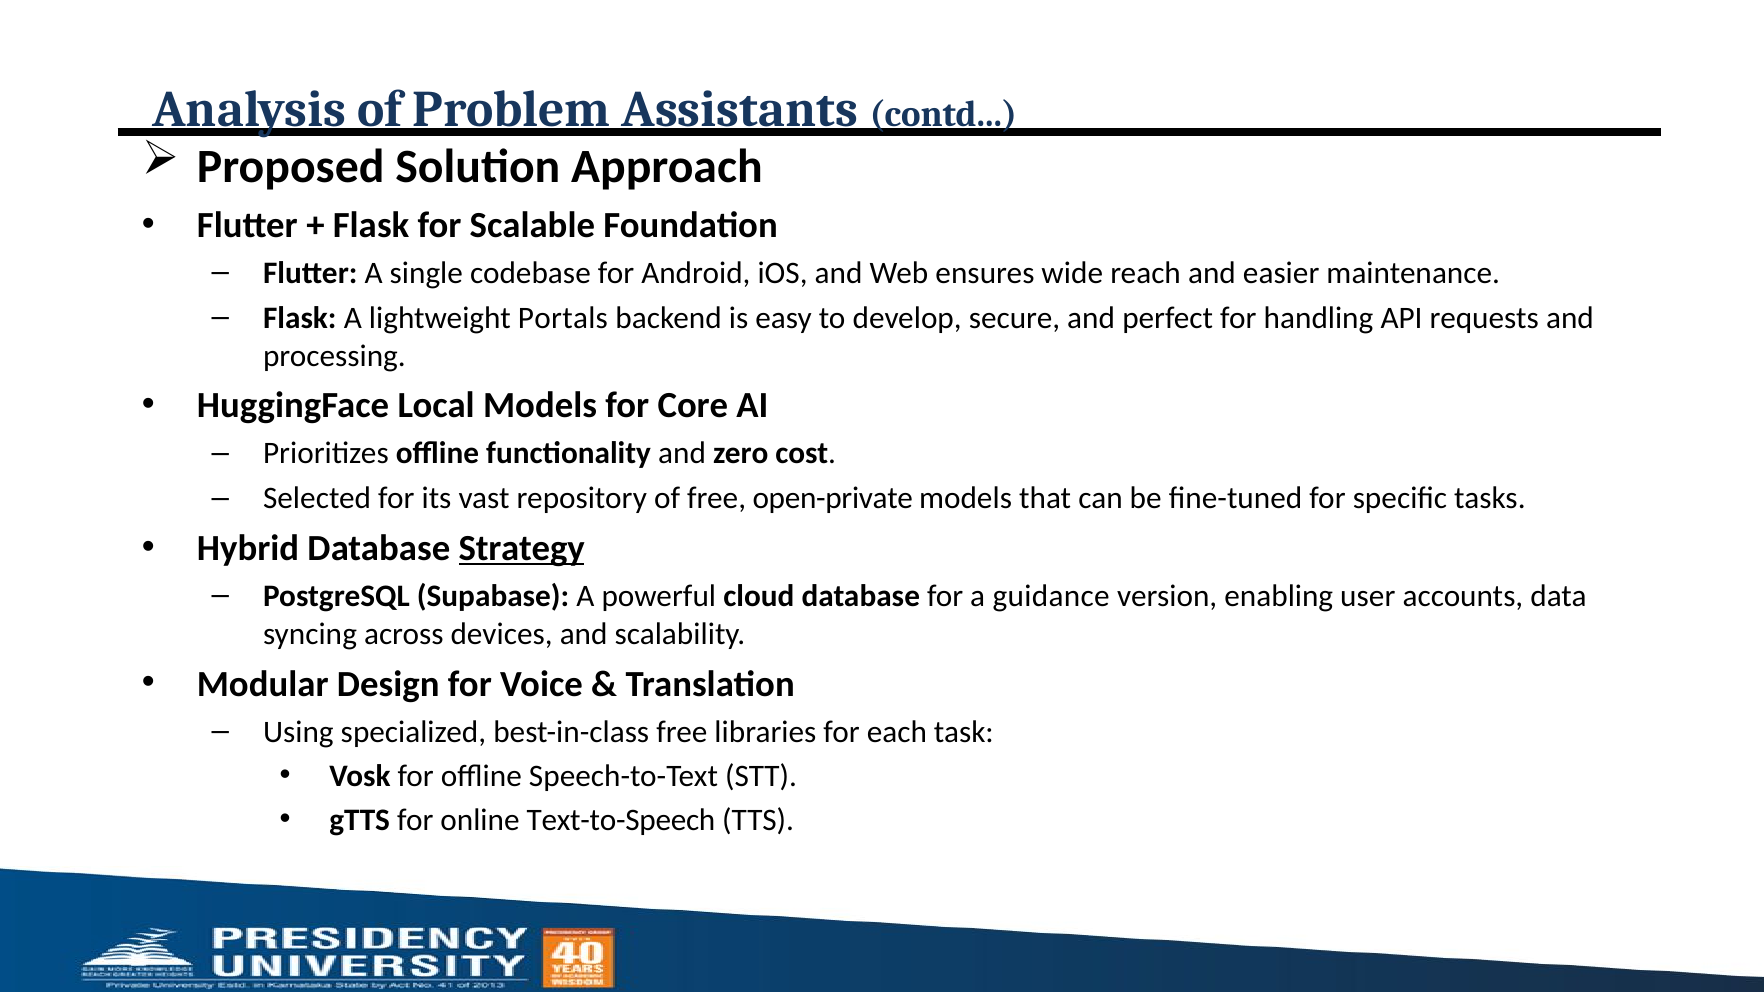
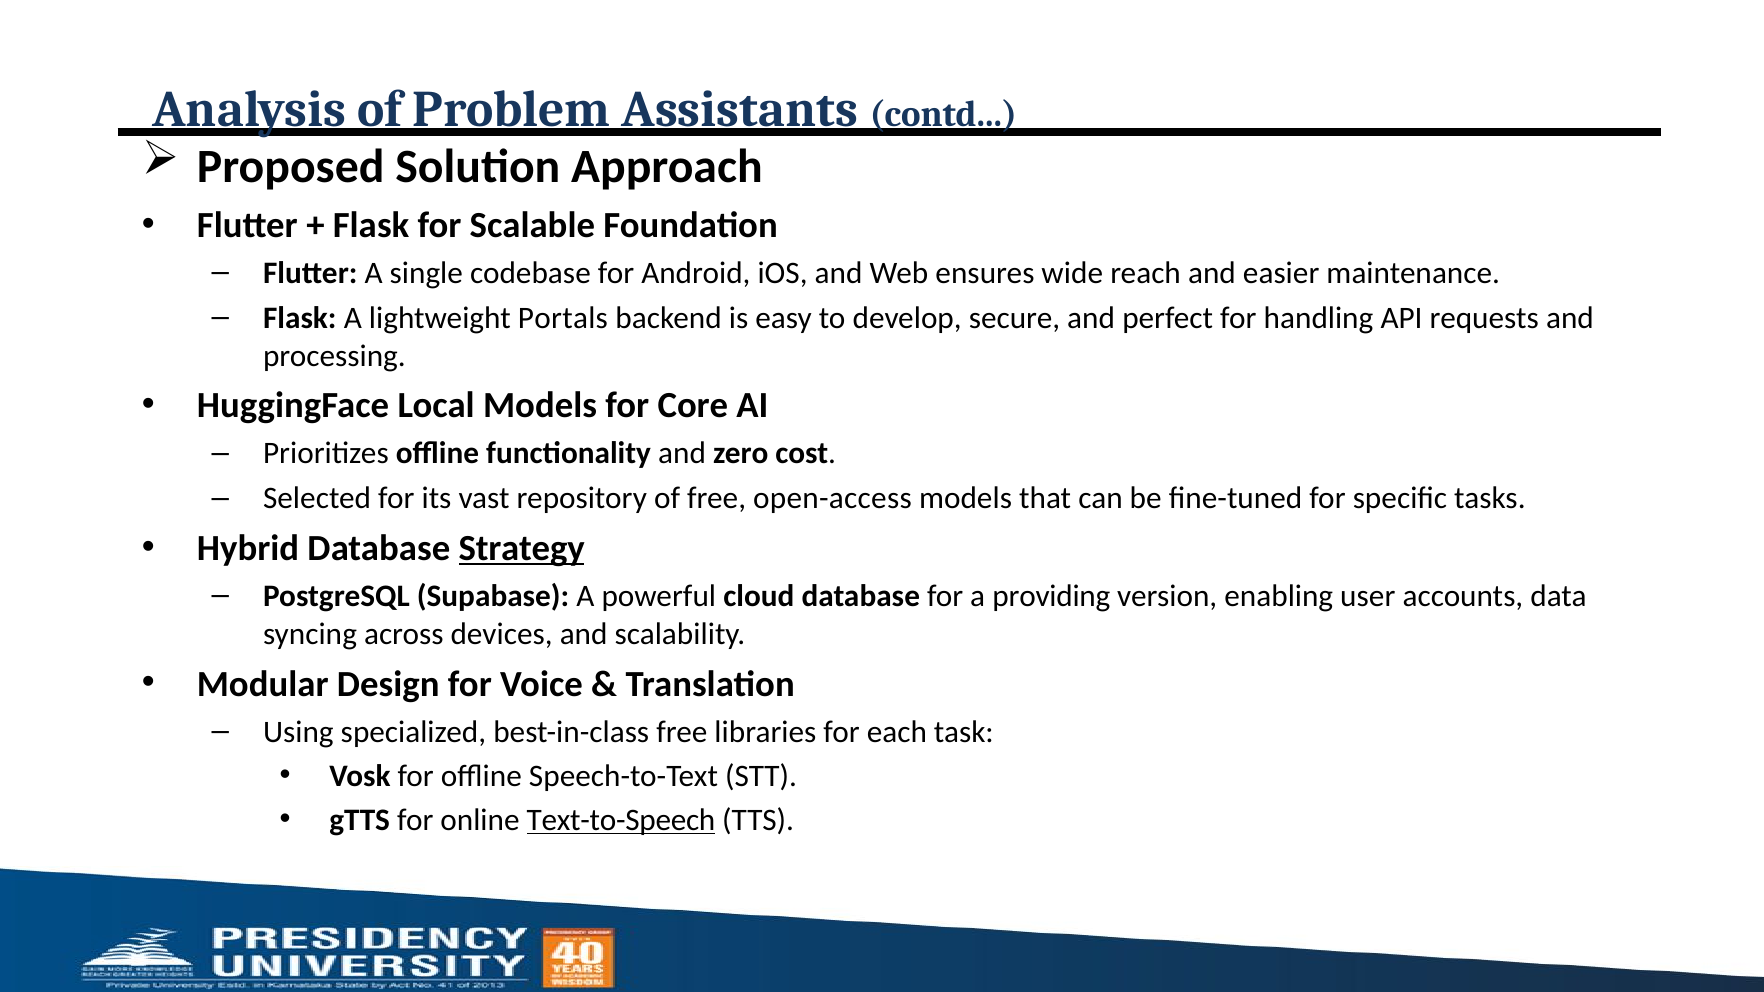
open-private: open-private -> open-access
guidance: guidance -> providing
Text-to-Speech underline: none -> present
